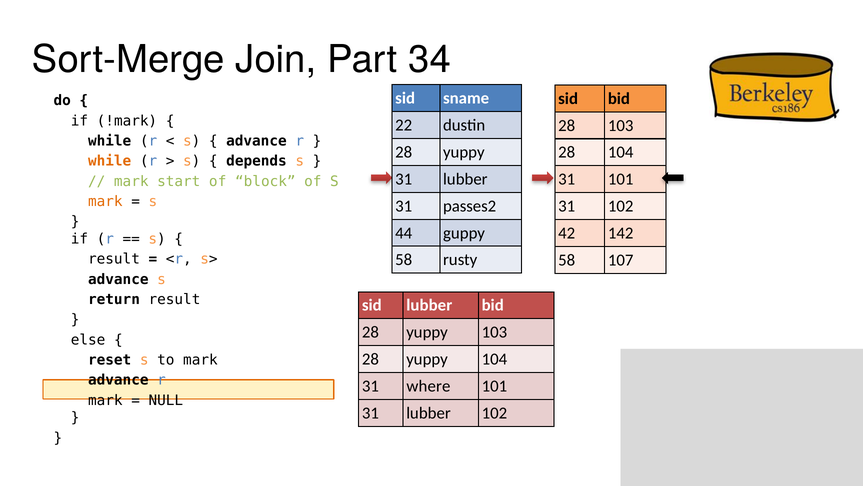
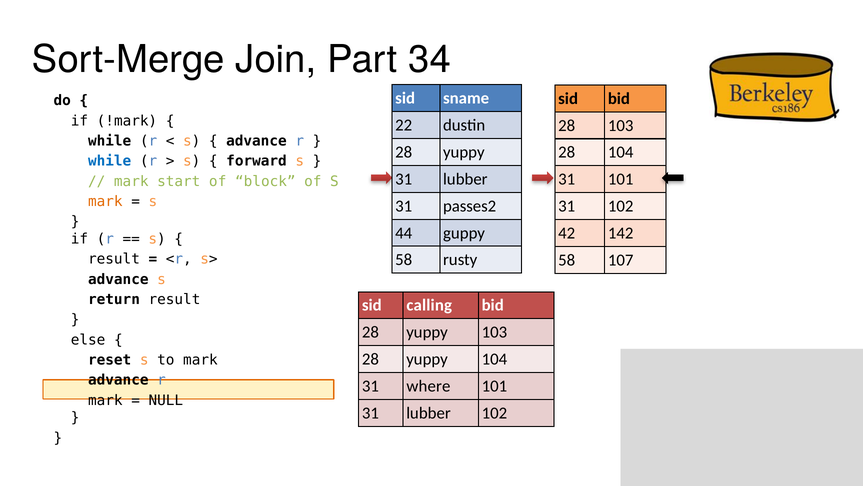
while at (110, 161) colour: orange -> blue
depends: depends -> forward
sid lubber: lubber -> calling
